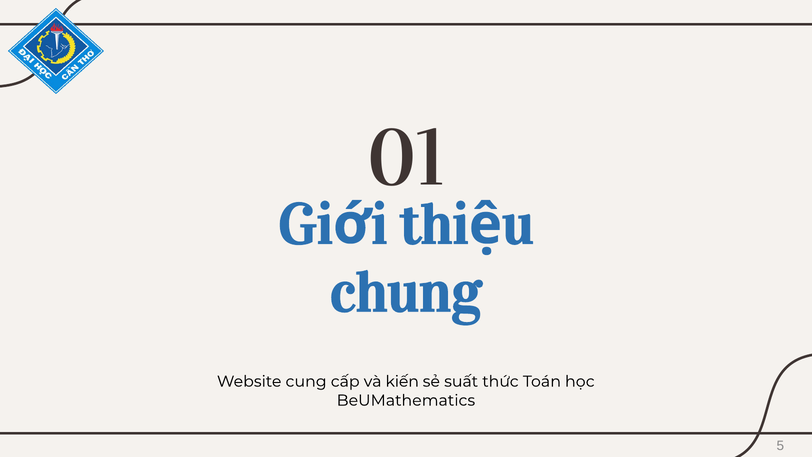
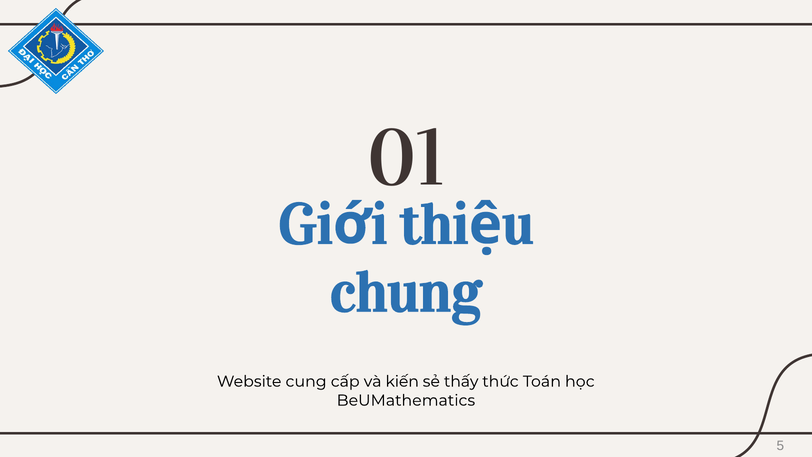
suất: suất -> thấy
